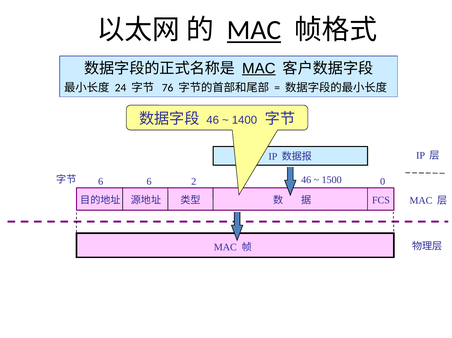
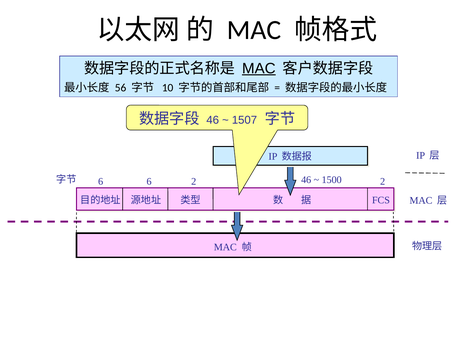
MAC at (254, 30) underline: present -> none
24: 24 -> 56
76: 76 -> 10
1400: 1400 -> 1507
0 at (383, 181): 0 -> 2
